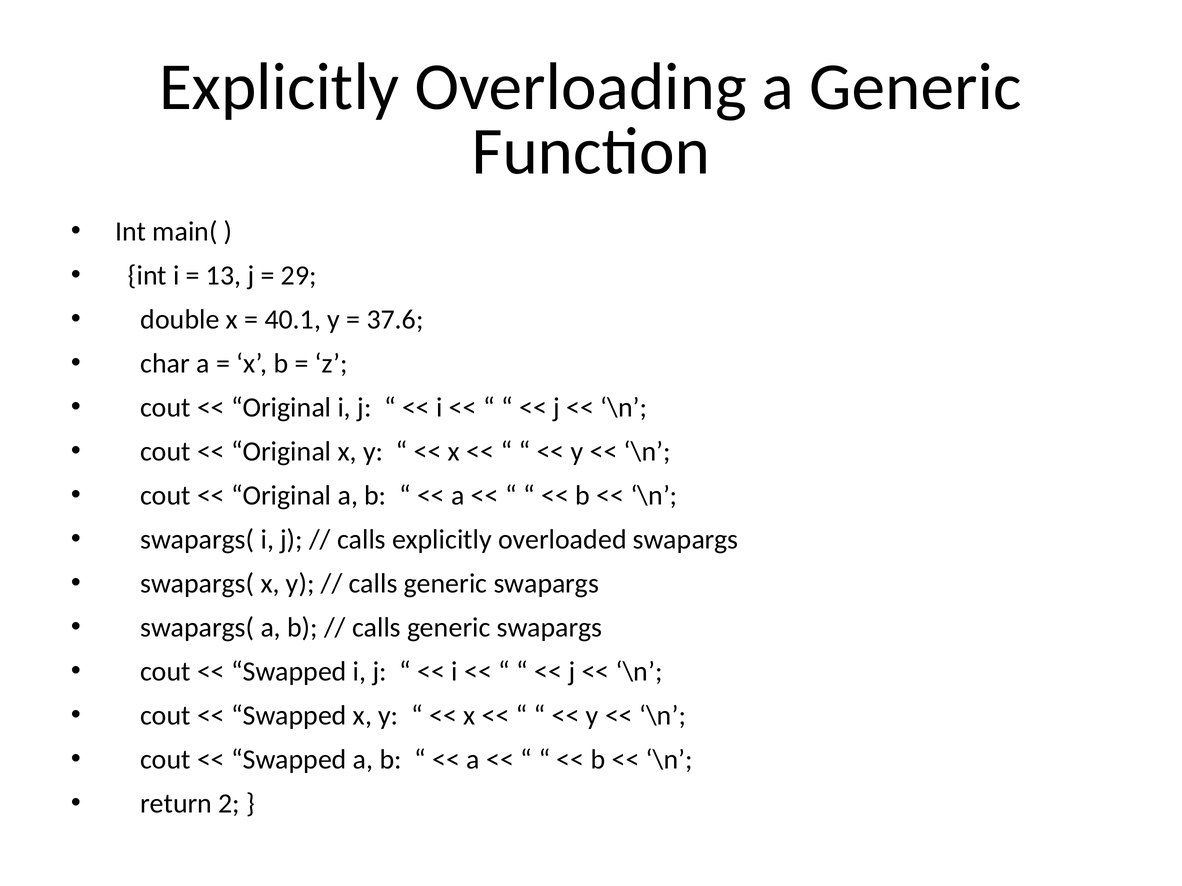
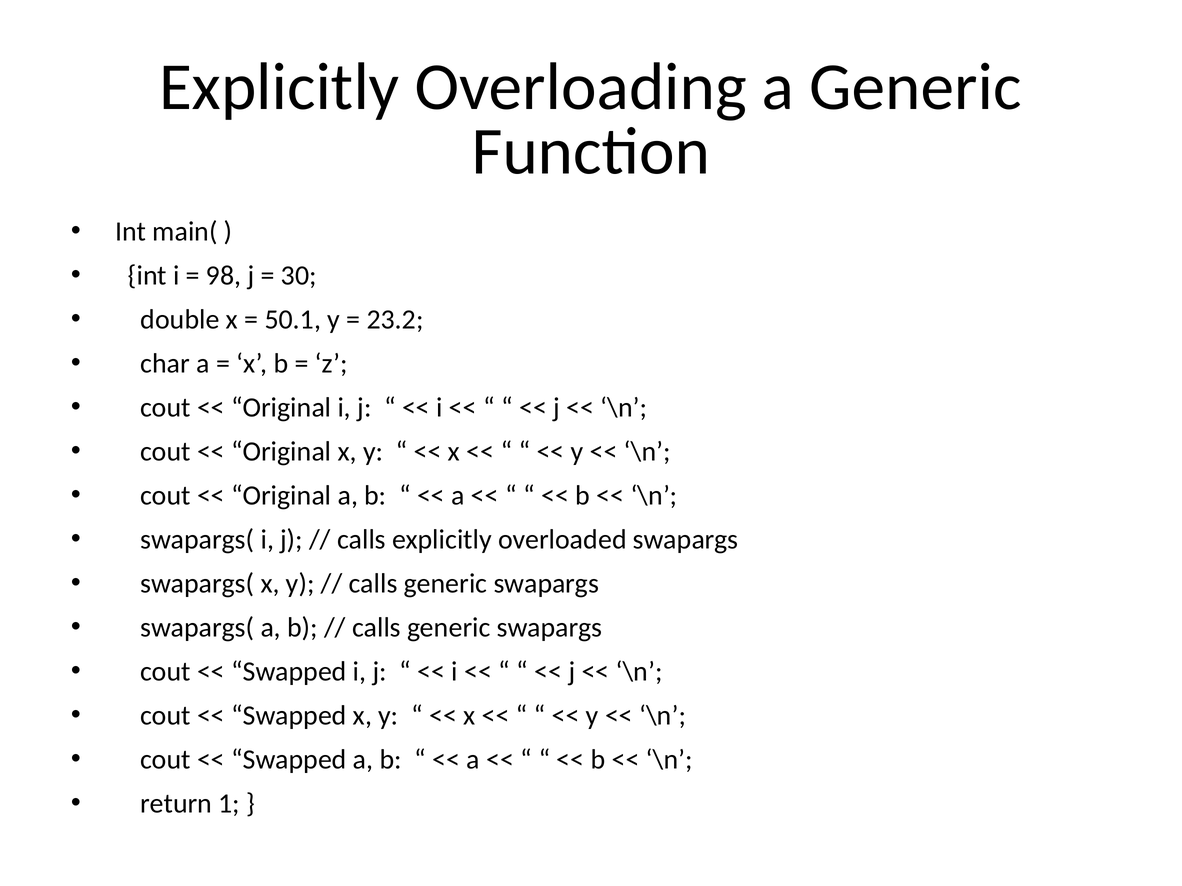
13: 13 -> 98
29: 29 -> 30
40.1: 40.1 -> 50.1
37.6: 37.6 -> 23.2
2: 2 -> 1
